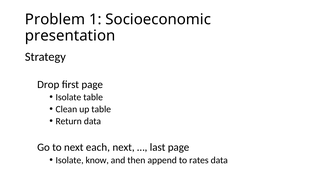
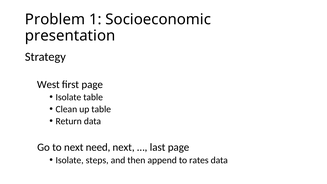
Drop: Drop -> West
each: each -> need
know: know -> steps
